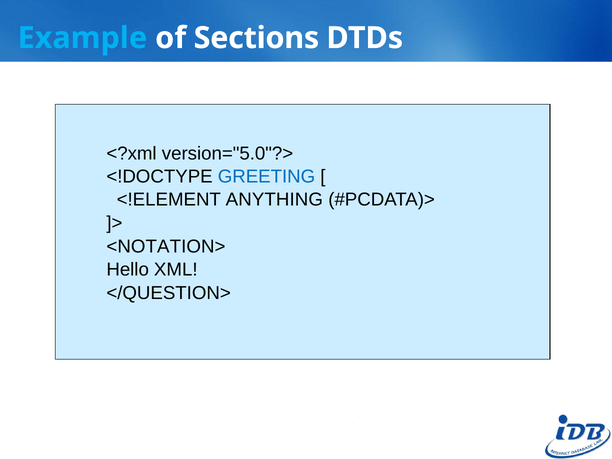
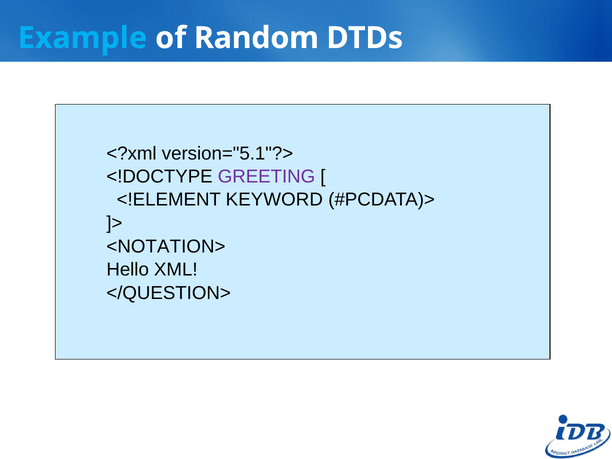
Sections: Sections -> Random
version="5.0"?>: version="5.0"?> -> version="5.1"?>
GREETING colour: blue -> purple
ANYTHING: ANYTHING -> KEYWORD
